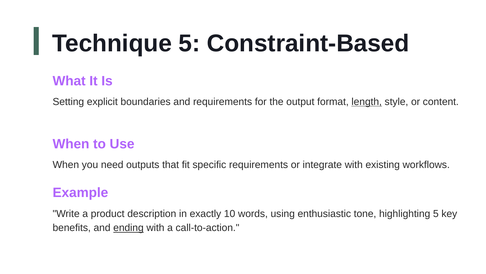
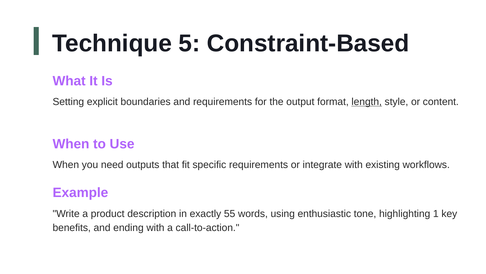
10: 10 -> 55
highlighting 5: 5 -> 1
ending underline: present -> none
